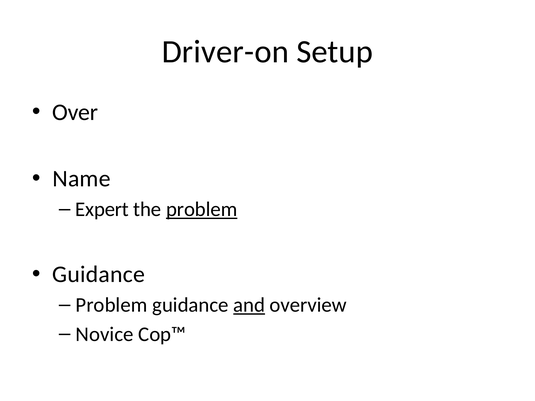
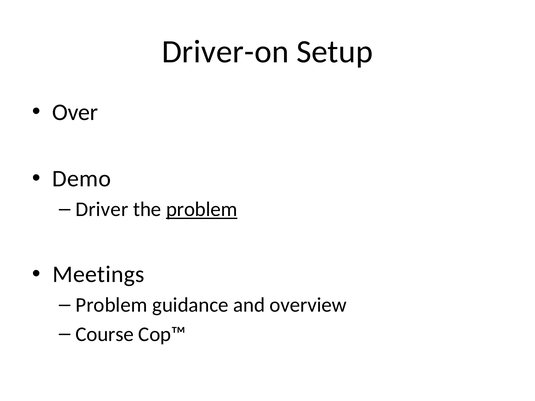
Name: Name -> Demo
Expert: Expert -> Driver
Guidance at (99, 275): Guidance -> Meetings
and underline: present -> none
Novice: Novice -> Course
